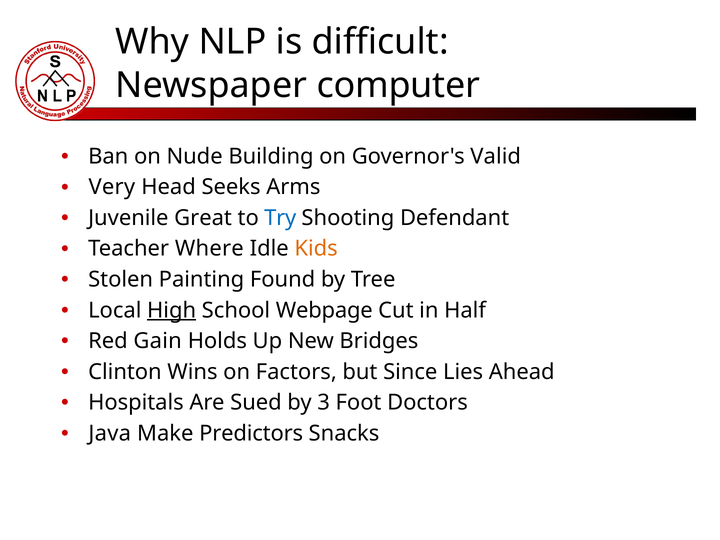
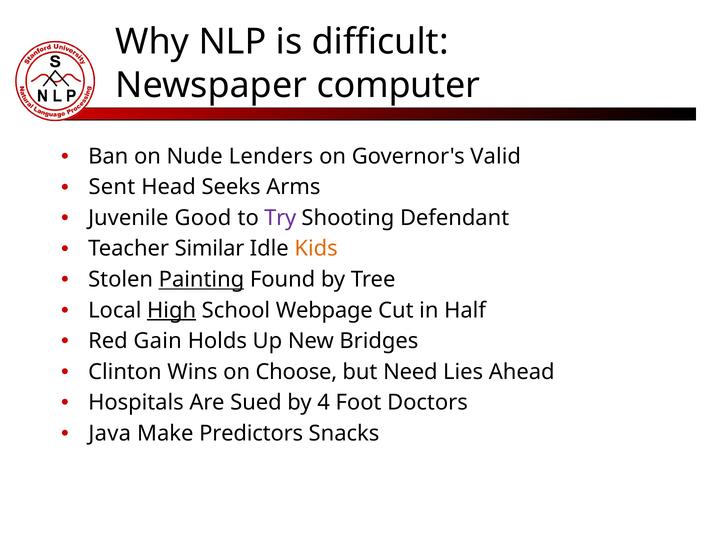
Building: Building -> Lenders
Very: Very -> Sent
Great: Great -> Good
Try colour: blue -> purple
Where: Where -> Similar
Painting underline: none -> present
Factors: Factors -> Choose
Since: Since -> Need
3: 3 -> 4
